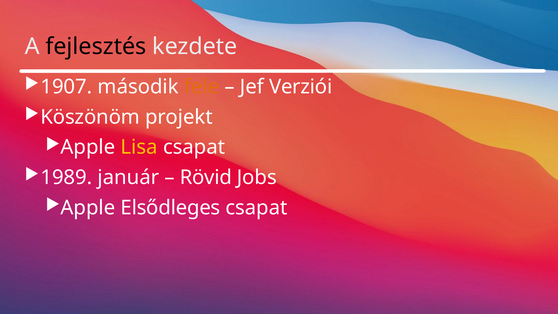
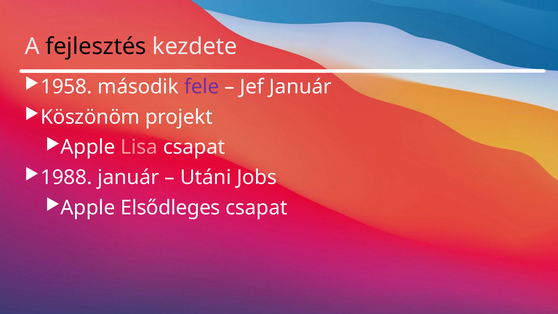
1907: 1907 -> 1958
fele colour: orange -> purple
Jef Verziói: Verziói -> Január
Lisa colour: yellow -> pink
1989: 1989 -> 1988
Rövid: Rövid -> Utáni
